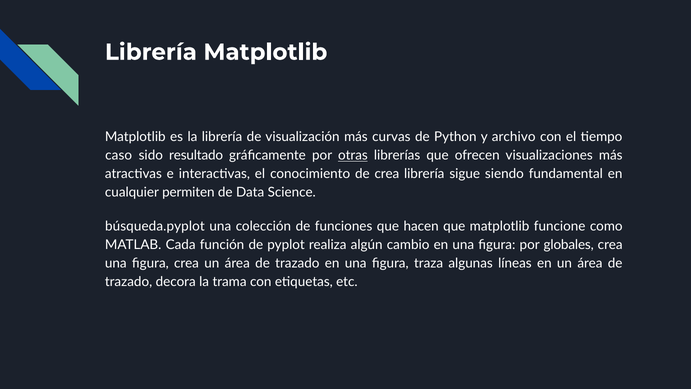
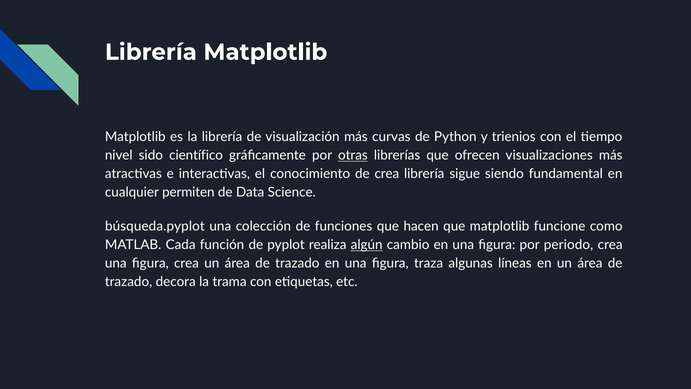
archivo: archivo -> trienios
caso: caso -> nivel
resultado: resultado -> científico
algún underline: none -> present
globales: globales -> periodo
